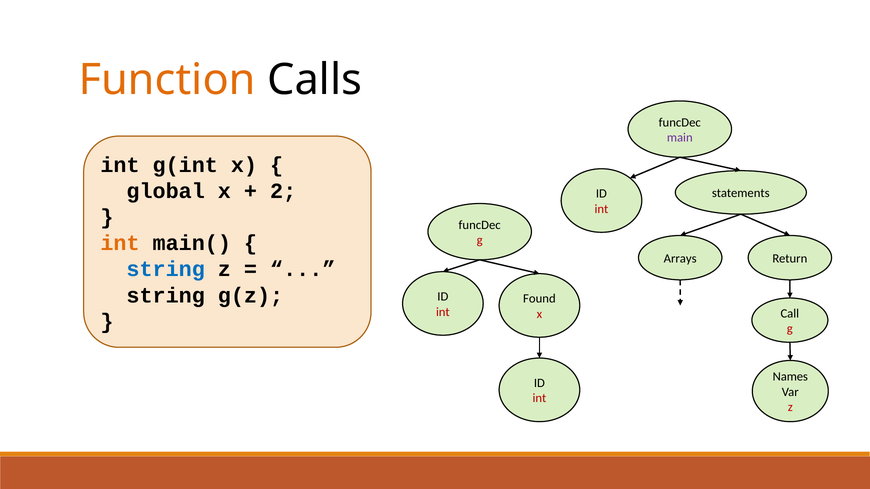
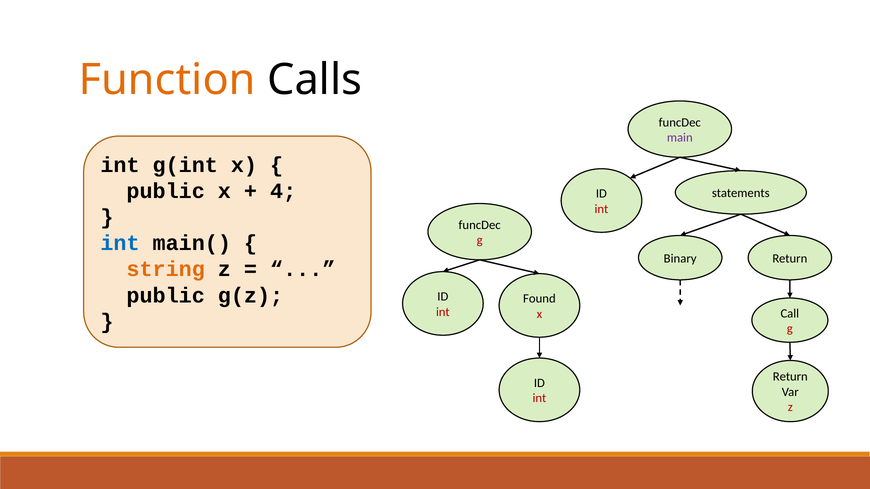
global at (166, 191): global -> public
2: 2 -> 4
int at (120, 243) colour: orange -> blue
Arrays: Arrays -> Binary
string at (166, 269) colour: blue -> orange
string at (166, 296): string -> public
Names at (790, 377): Names -> Return
